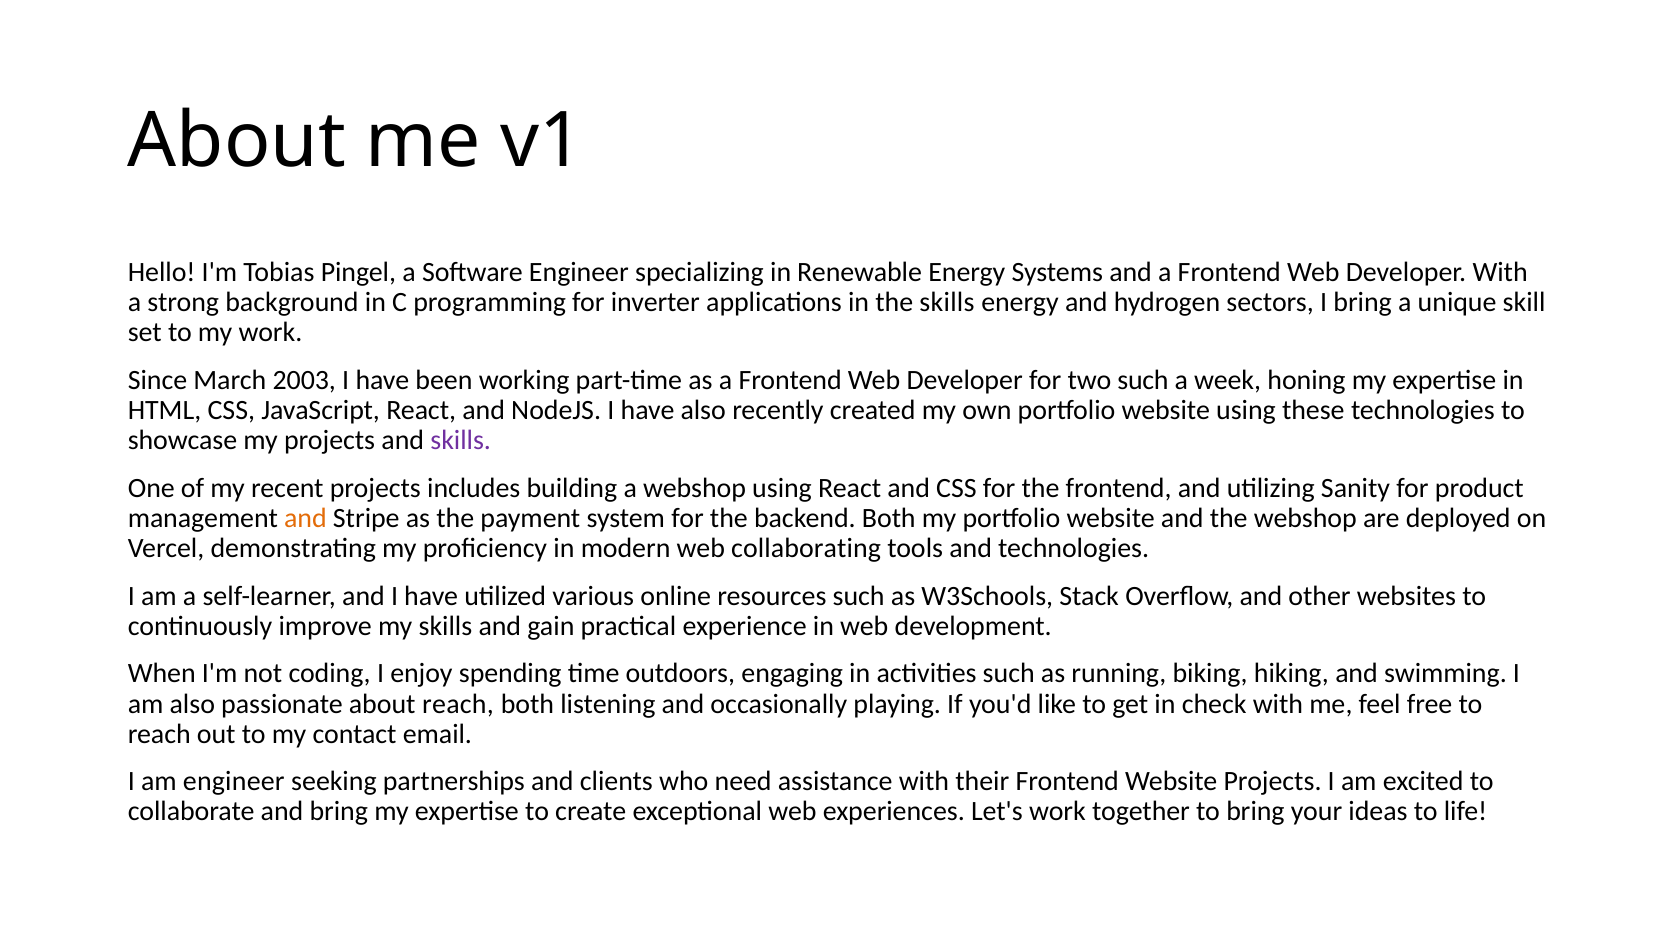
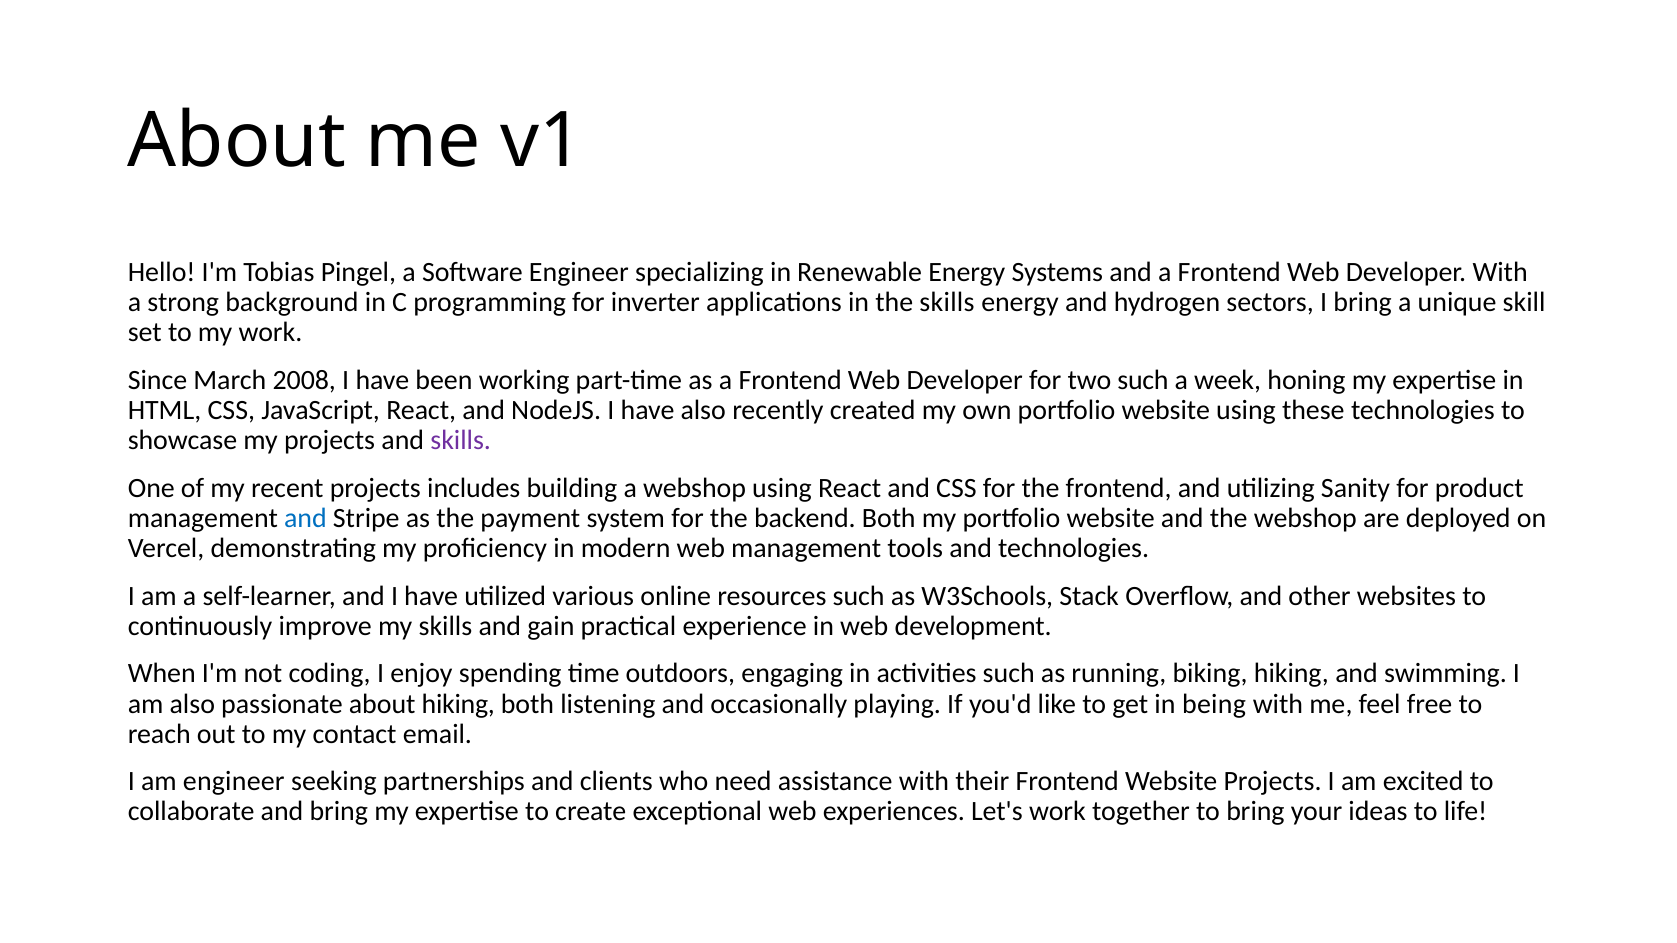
2003: 2003 -> 2008
and at (305, 518) colour: orange -> blue
web collaborating: collaborating -> management
about reach: reach -> hiking
check: check -> being
